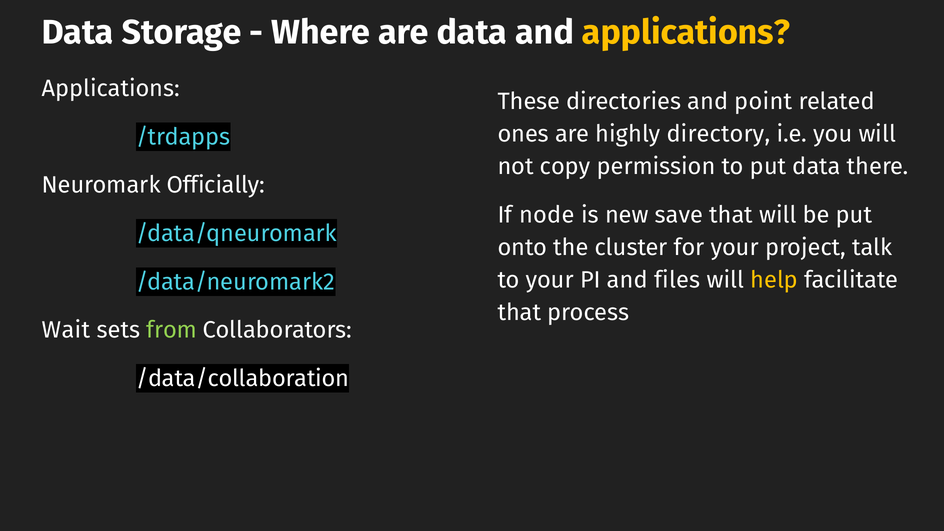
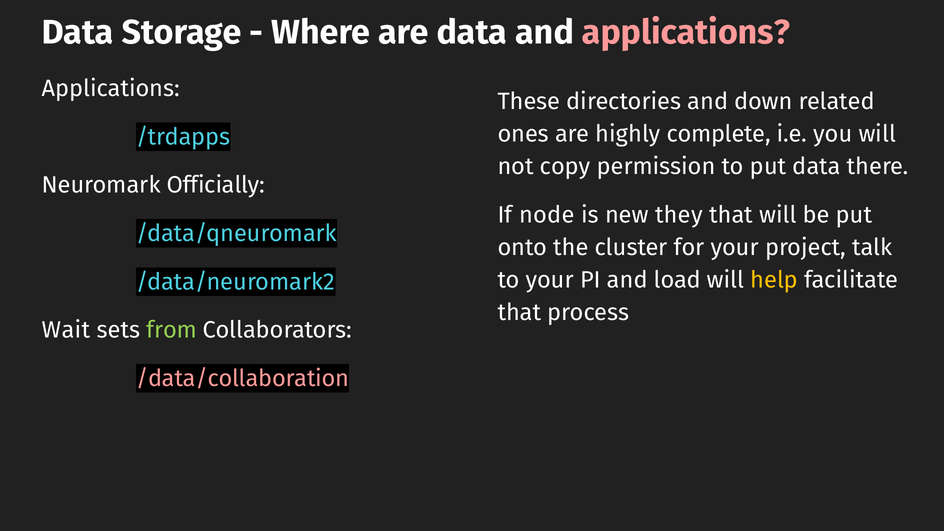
applications at (686, 32) colour: yellow -> pink
point: point -> down
directory: directory -> complete
save: save -> they
files: files -> load
/data/collaboration colour: white -> pink
